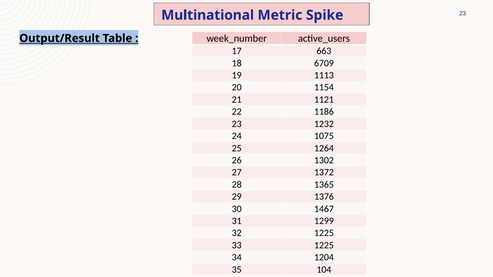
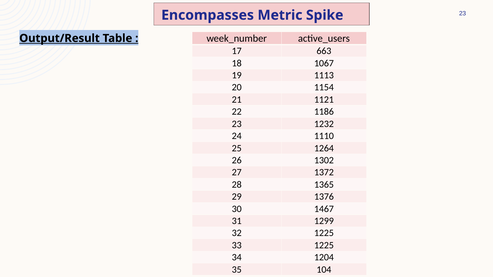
Multinational: Multinational -> Encompasses
6709: 6709 -> 1067
1075: 1075 -> 1110
